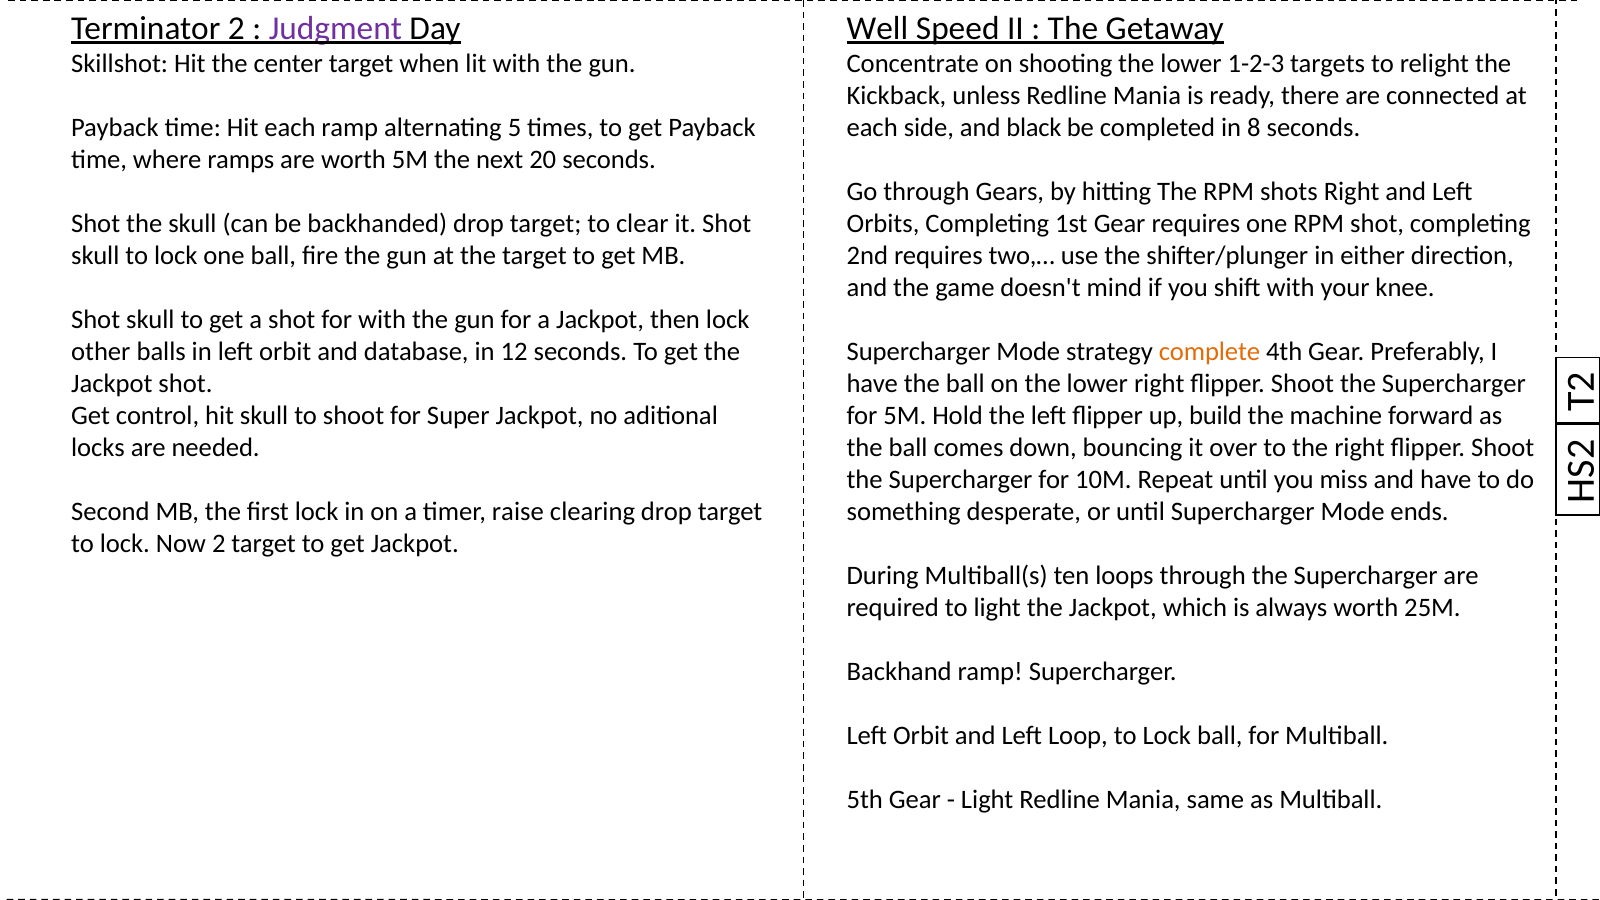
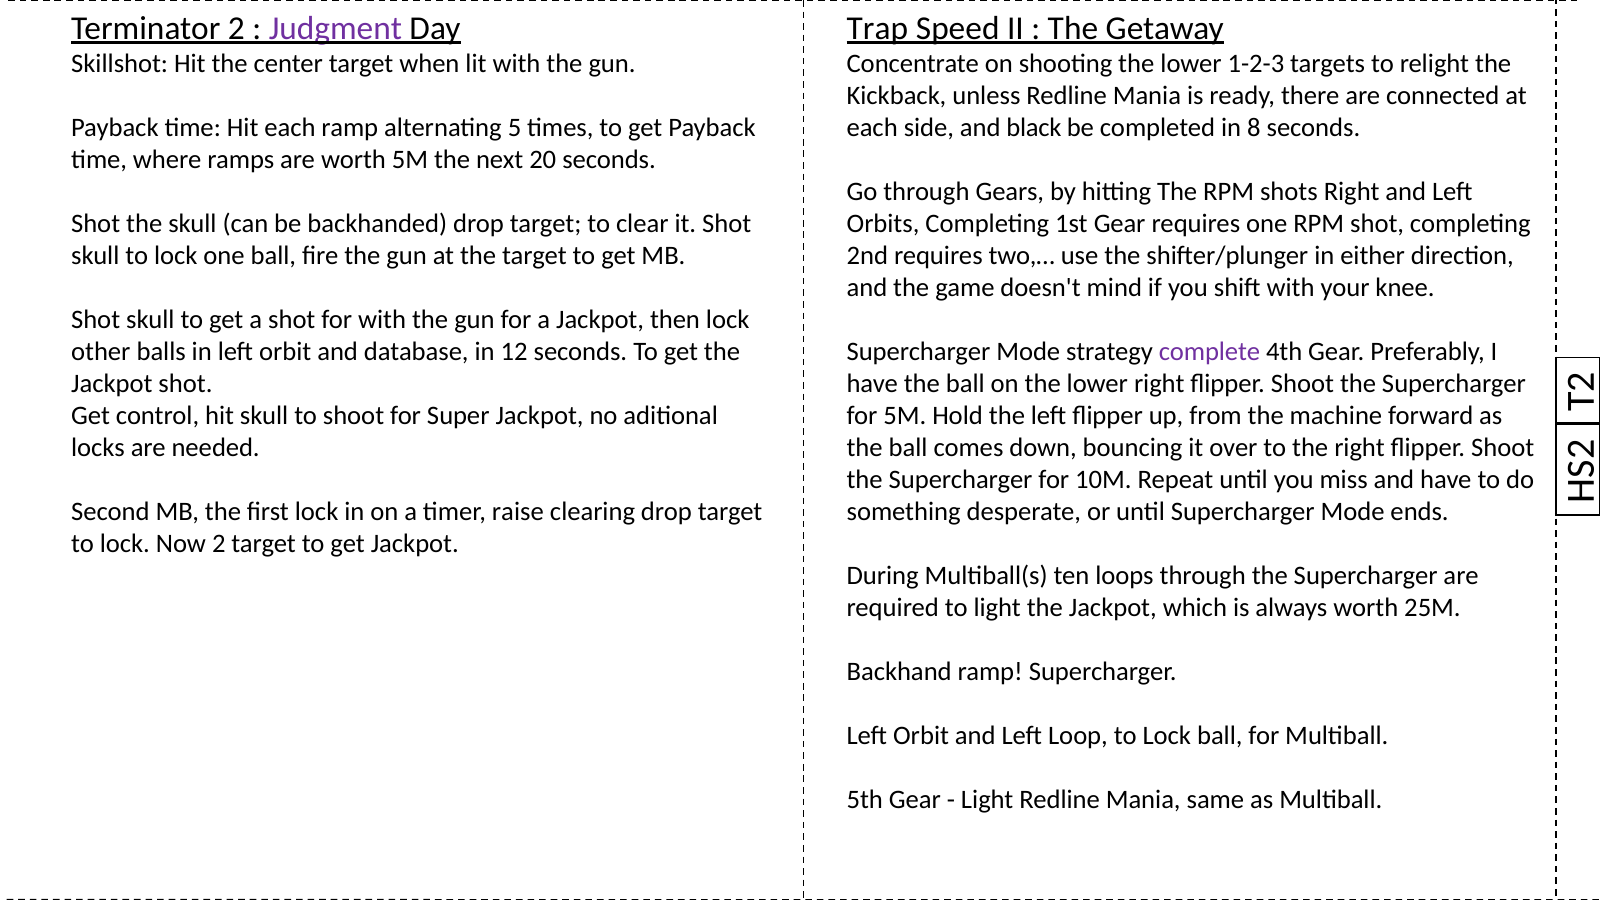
Well: Well -> Trap
complete colour: orange -> purple
build: build -> from
